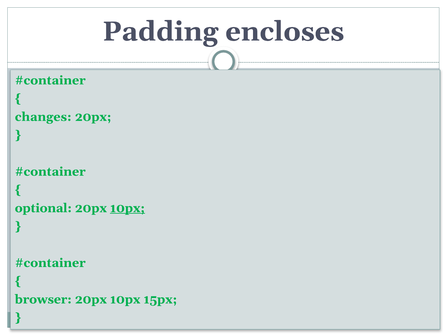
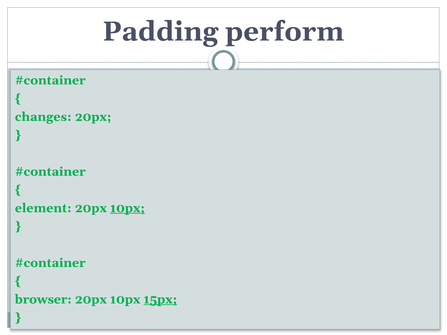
encloses: encloses -> perform
optional: optional -> element
15px underline: none -> present
